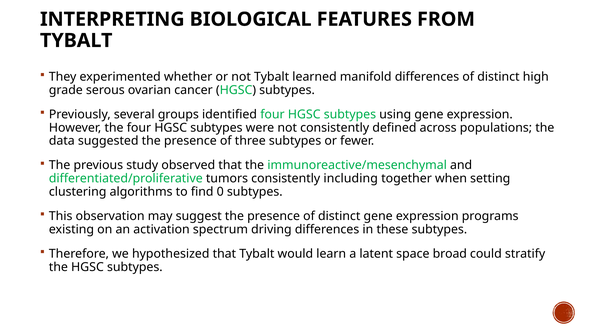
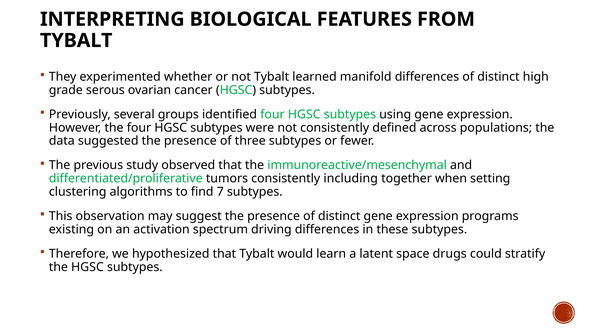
0: 0 -> 7
broad: broad -> drugs
